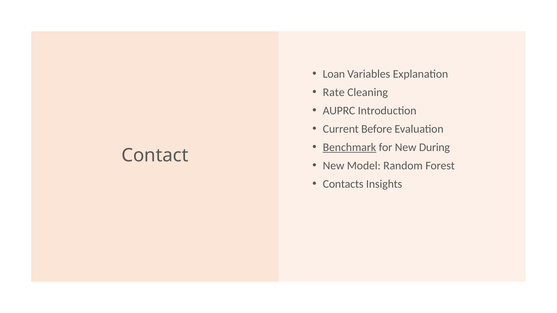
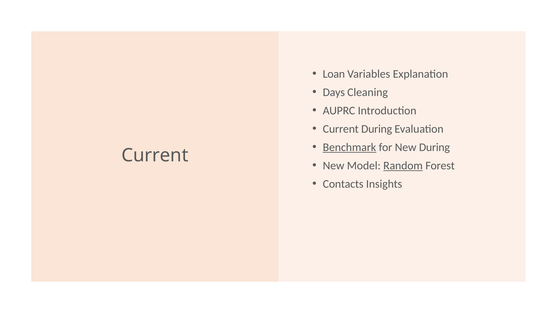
Rate: Rate -> Days
Current Before: Before -> During
Contact at (155, 156): Contact -> Current
Random underline: none -> present
